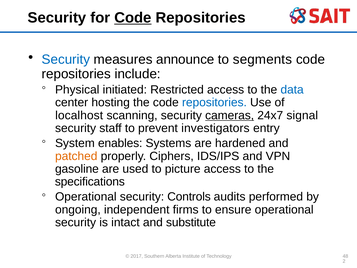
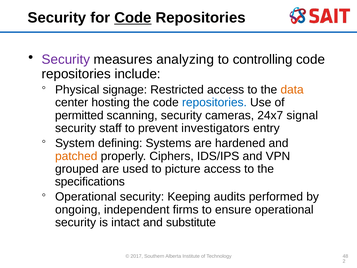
Security at (66, 59) colour: blue -> purple
announce: announce -> analyzing
segments: segments -> controlling
initiated: initiated -> signage
data colour: blue -> orange
localhost: localhost -> permitted
cameras underline: present -> none
enables: enables -> defining
gasoline: gasoline -> grouped
Controls: Controls -> Keeping
